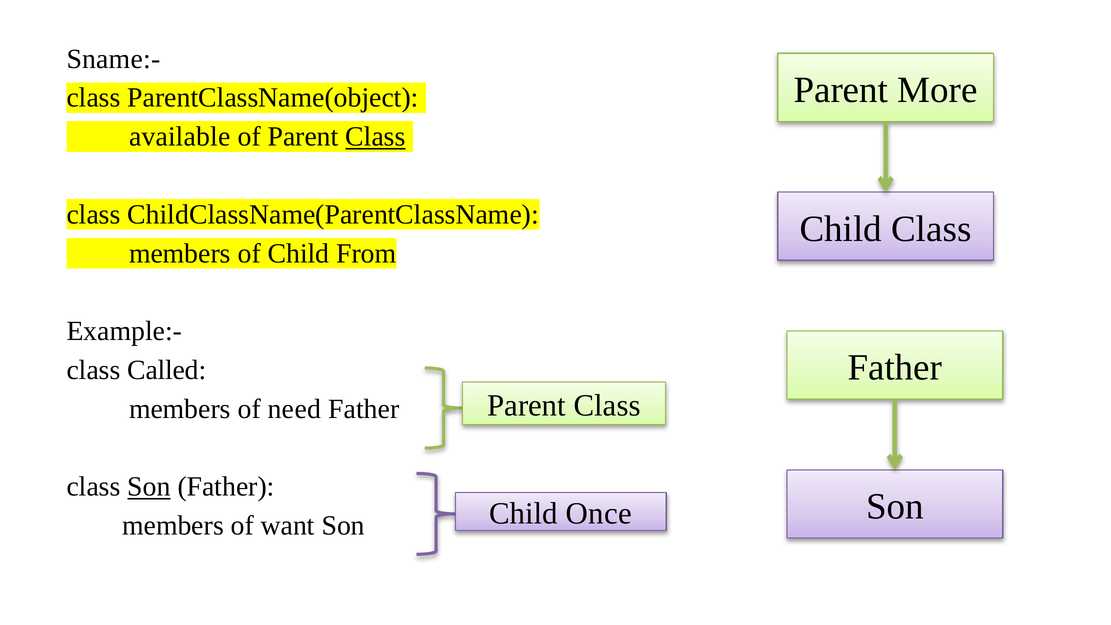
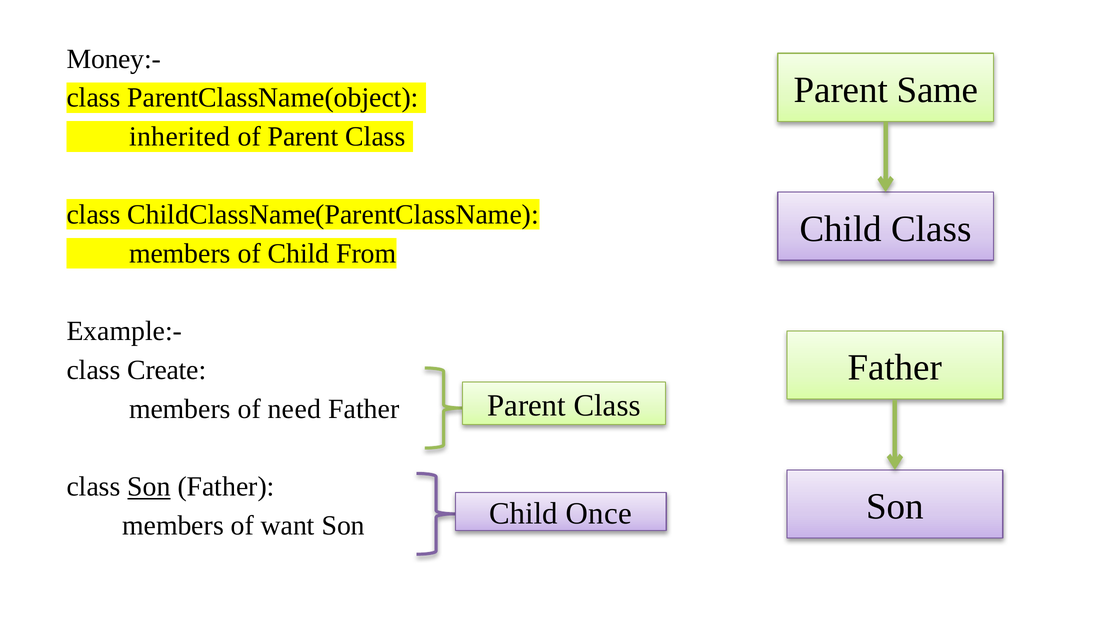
Sname:-: Sname:- -> Money:-
More: More -> Same
available: available -> inherited
Class at (376, 137) underline: present -> none
Called: Called -> Create
